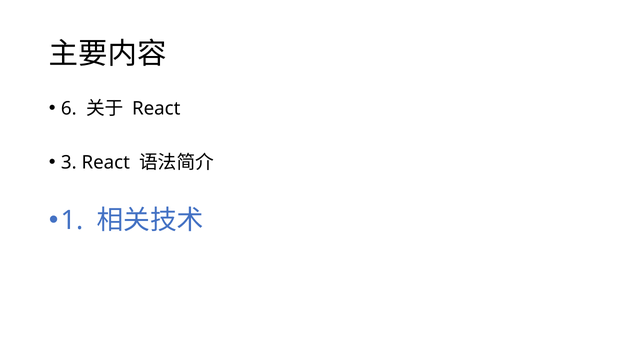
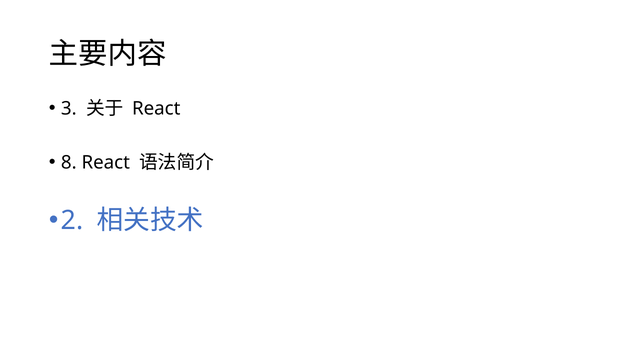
6: 6 -> 3
3: 3 -> 8
1: 1 -> 2
